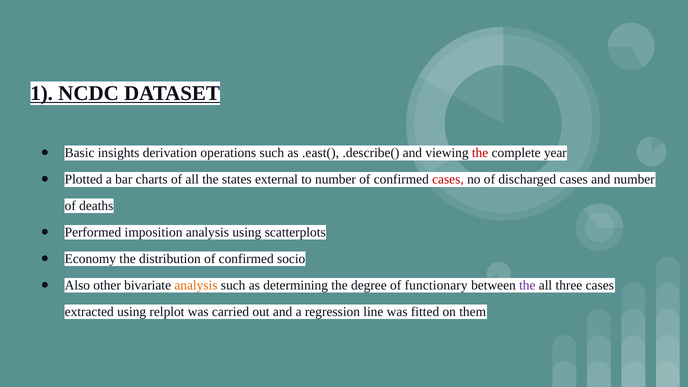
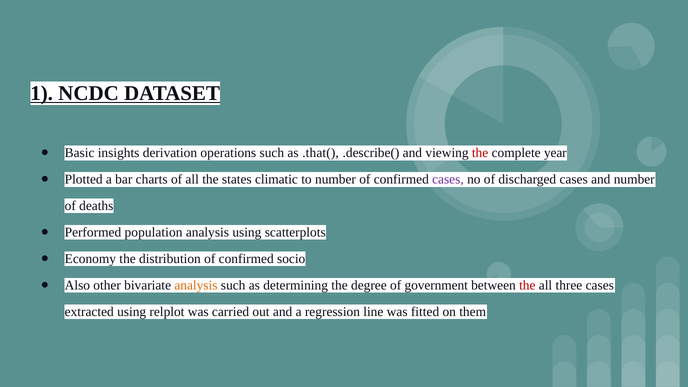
.east(: .east( -> .that(
external: external -> climatic
cases at (448, 179) colour: red -> purple
imposition: imposition -> population
functionary: functionary -> government
the at (527, 285) colour: purple -> red
